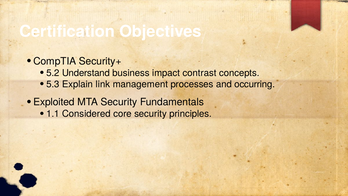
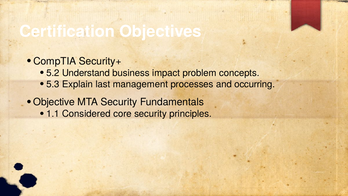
contrast: contrast -> problem
link: link -> last
Exploited: Exploited -> Objective
